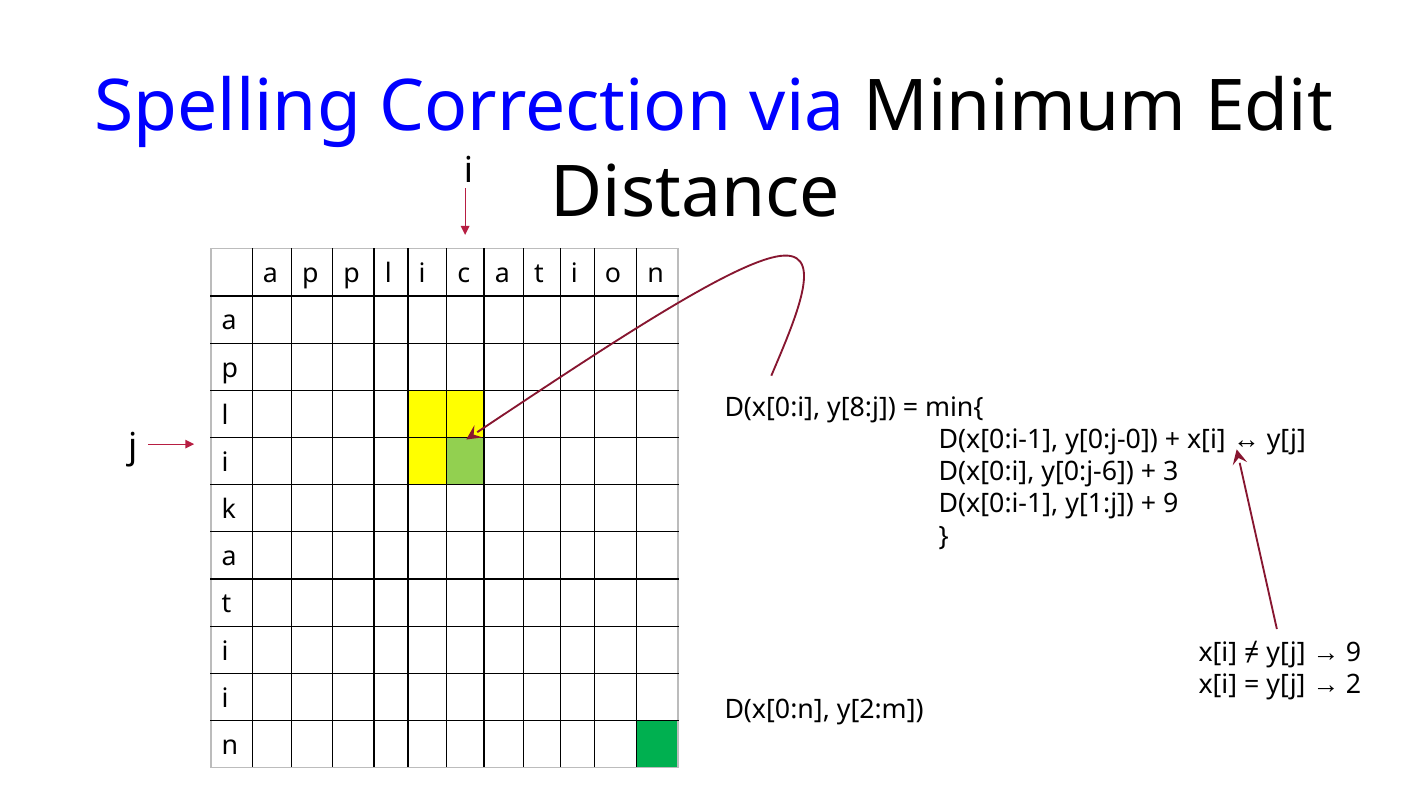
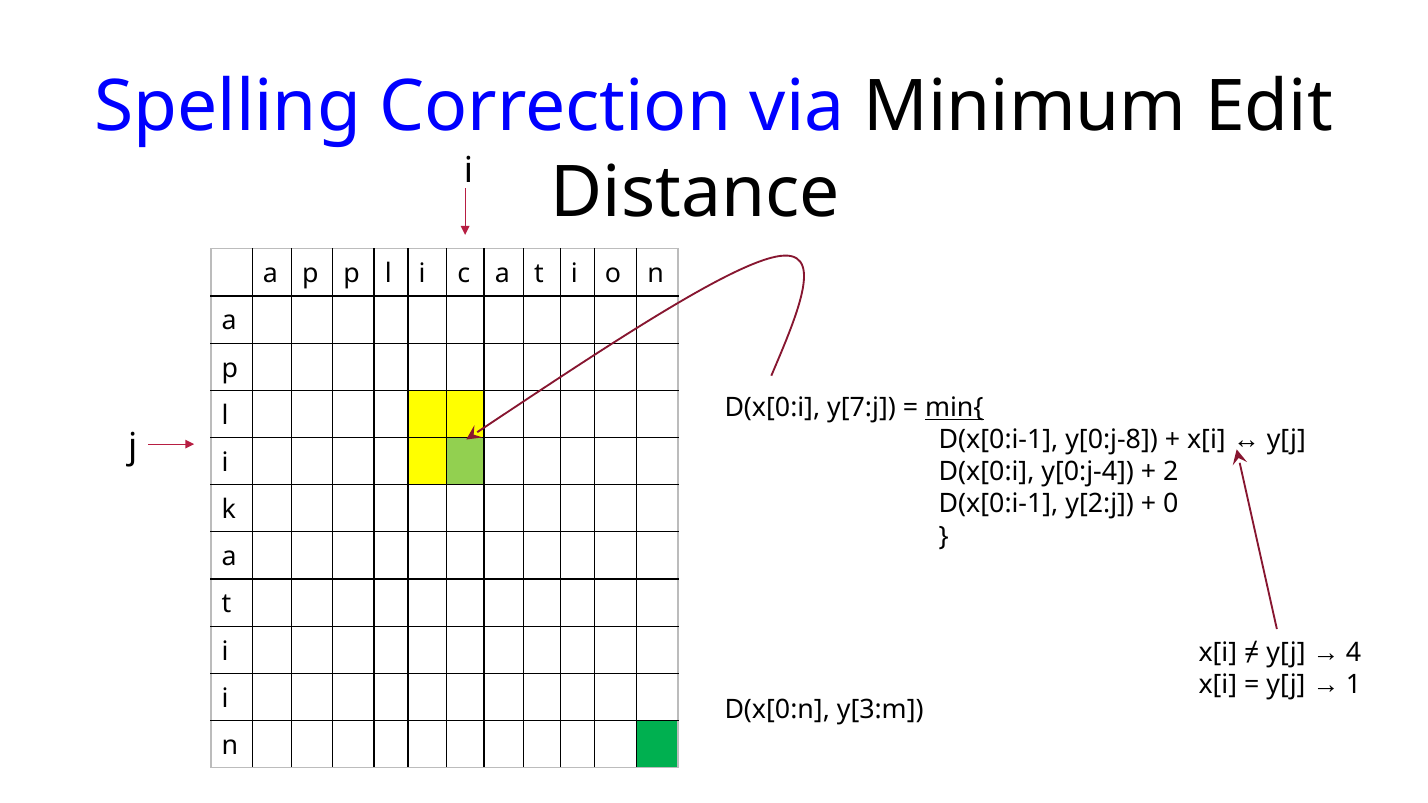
y[8:j: y[8:j -> y[7:j
min{ underline: none -> present
y[0:j-0: y[0:j-0 -> y[0:j-8
y[0:j-6: y[0:j-6 -> y[0:j-4
3: 3 -> 2
y[1:j: y[1:j -> y[2:j
9 at (1171, 504): 9 -> 0
9 at (1354, 652): 9 -> 4
2: 2 -> 1
y[2:m: y[2:m -> y[3:m
